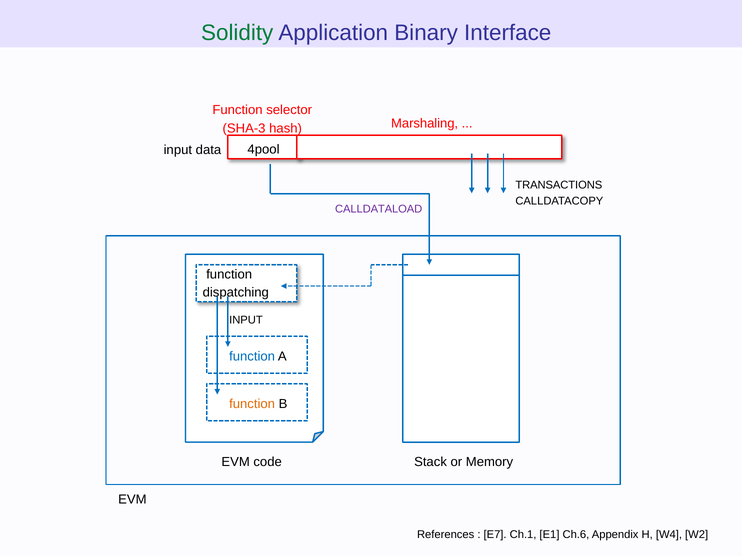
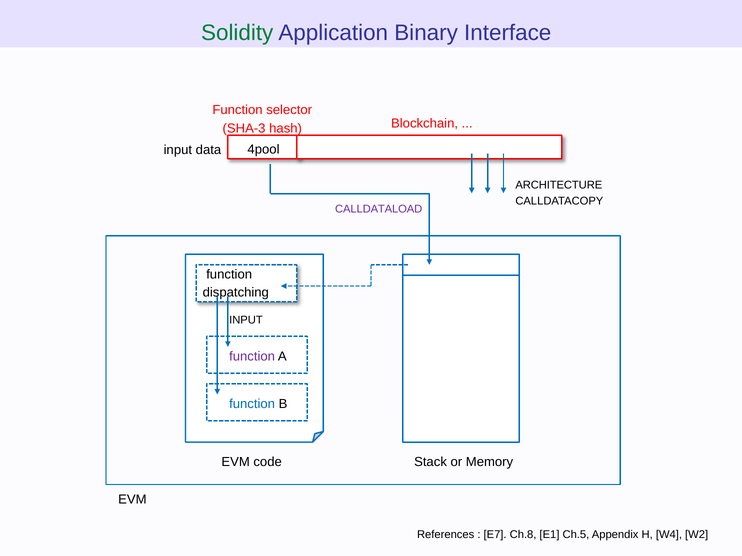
Marshaling: Marshaling -> Blockchain
TRANSACTIONS: TRANSACTIONS -> ARCHITECTURE
function at (252, 357) colour: blue -> purple
function at (252, 404) colour: orange -> blue
Ch.1: Ch.1 -> Ch.8
Ch.6: Ch.6 -> Ch.5
